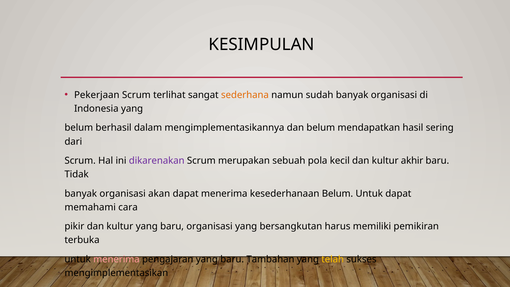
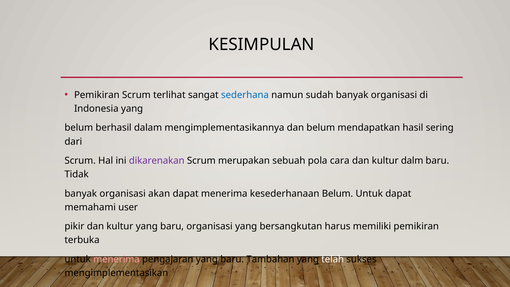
Pekerjaan at (97, 95): Pekerjaan -> Pemikiran
sederhana colour: orange -> blue
kecil: kecil -> cara
akhir: akhir -> dalm
cara: cara -> user
telah at (333, 259) colour: yellow -> white
